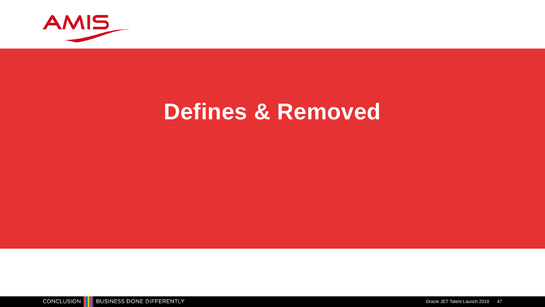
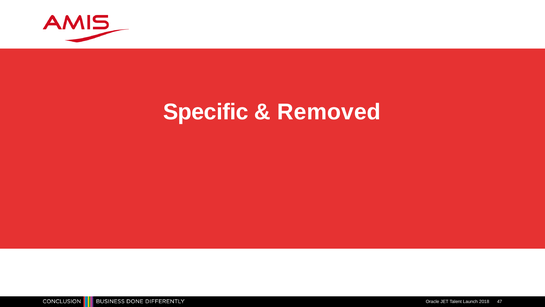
Defines: Defines -> Specific
